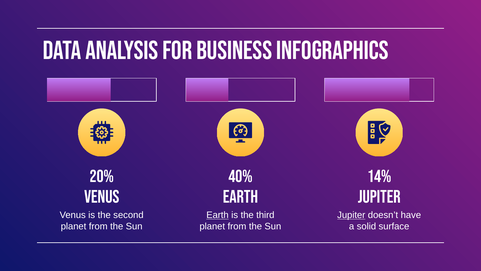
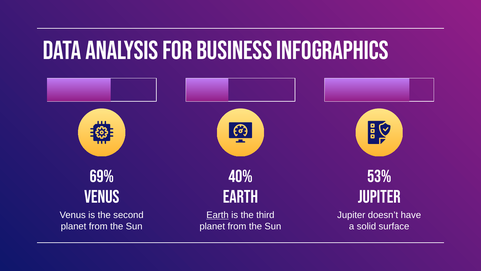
20%: 20% -> 69%
14%: 14% -> 53%
Jupiter at (351, 215) underline: present -> none
